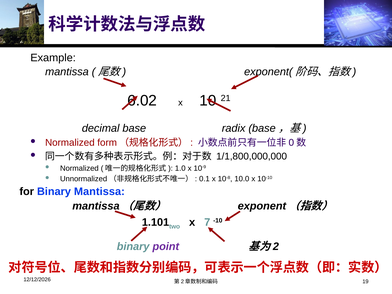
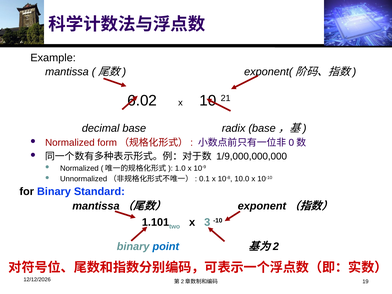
1/1,800,000,000: 1/1,800,000,000 -> 1/9,000,000,000
Binary Mantissa: Mantissa -> Standard
7: 7 -> 3
point colour: purple -> blue
